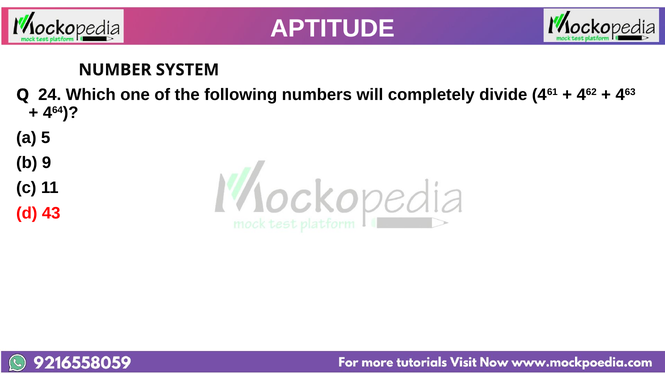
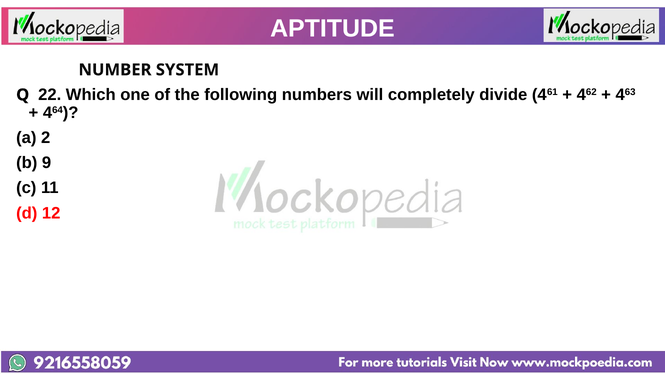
24: 24 -> 22
5: 5 -> 2
43: 43 -> 12
